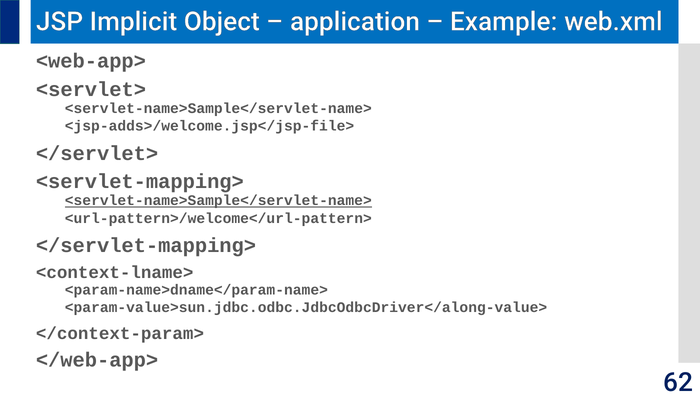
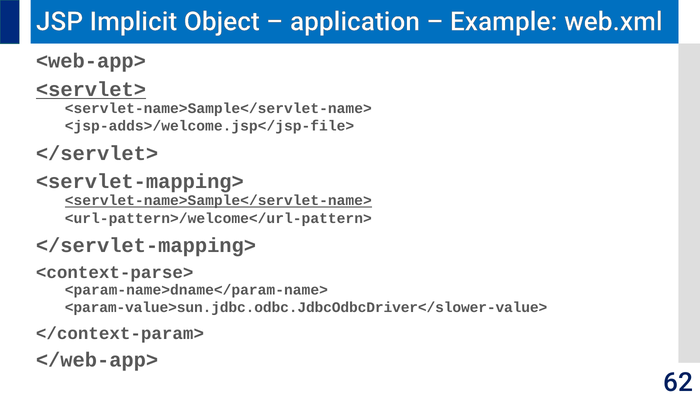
<servlet> underline: none -> present
<context-lname>: <context-lname> -> <context-parse>
<param-value>sun.jdbc.odbc.JdbcOdbcDriver</along-value>: <param-value>sun.jdbc.odbc.JdbcOdbcDriver</along-value> -> <param-value>sun.jdbc.odbc.JdbcOdbcDriver</slower-value>
